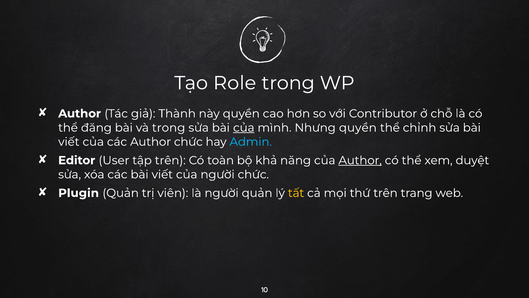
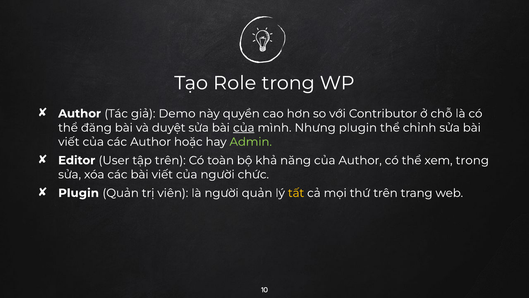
Thành: Thành -> Demo
và trong: trong -> duyệt
Nhưng quyền: quyền -> plugin
Author chức: chức -> hoặc
Admin colour: light blue -> light green
Author at (360, 160) underline: present -> none
xem duyệt: duyệt -> trong
